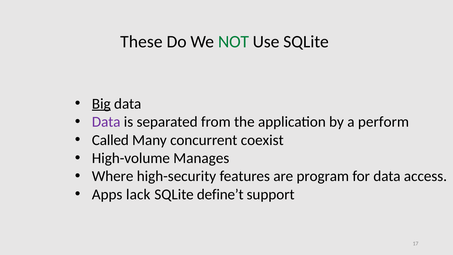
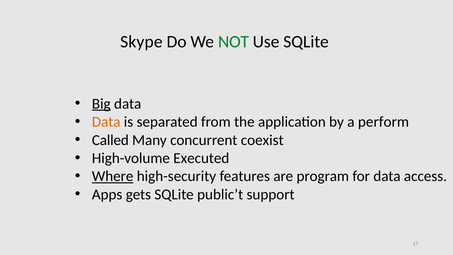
These: These -> Skype
Data at (106, 122) colour: purple -> orange
Manages: Manages -> Executed
Where underline: none -> present
lack: lack -> gets
define’t: define’t -> public’t
